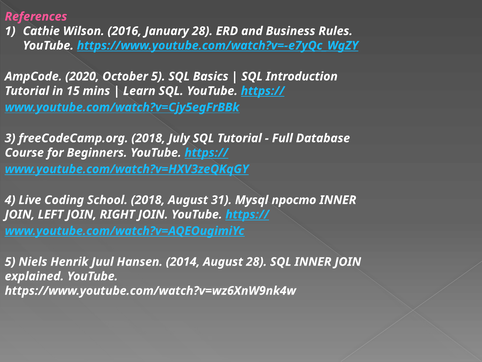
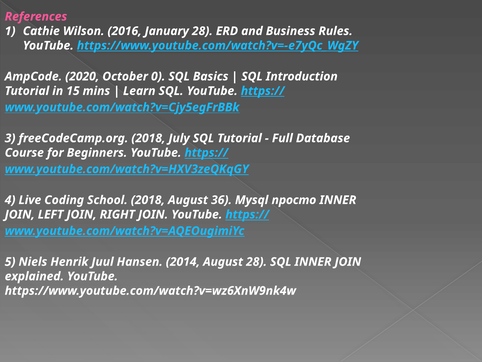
October 5: 5 -> 0
31: 31 -> 36
